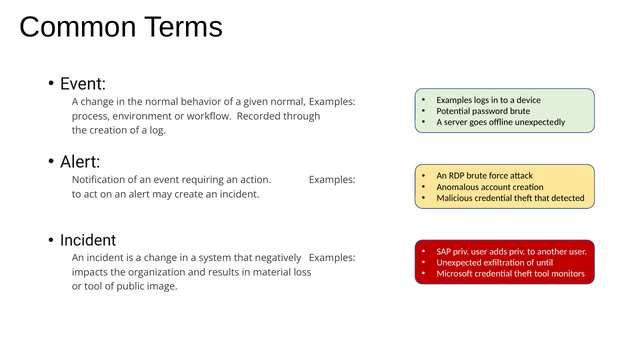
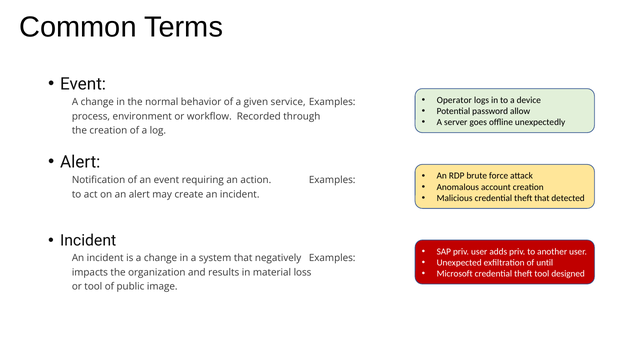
Examples at (454, 100): Examples -> Operator
given normal: normal -> service
password brute: brute -> allow
monitors: monitors -> designed
